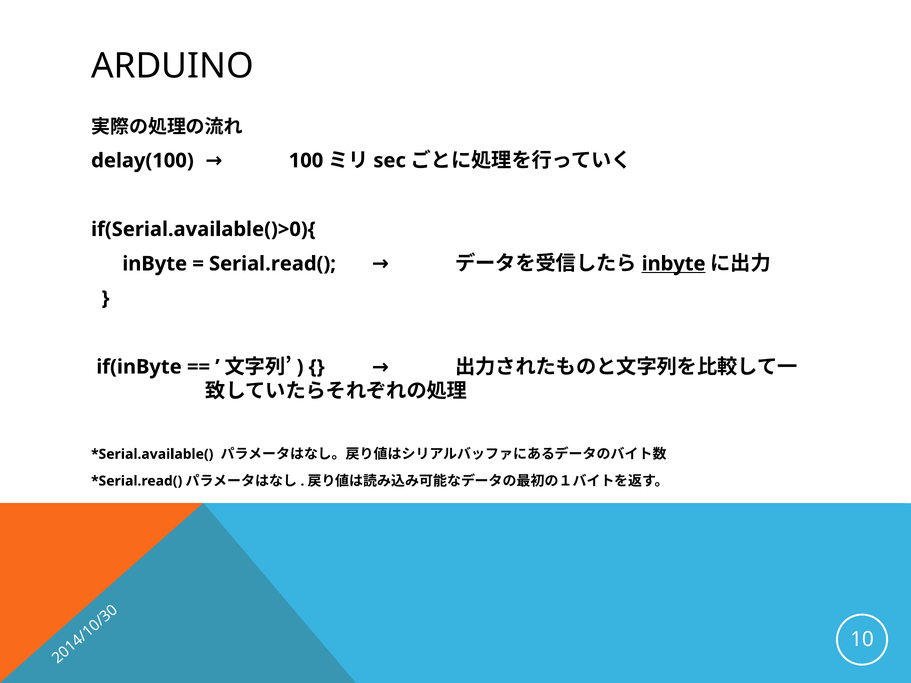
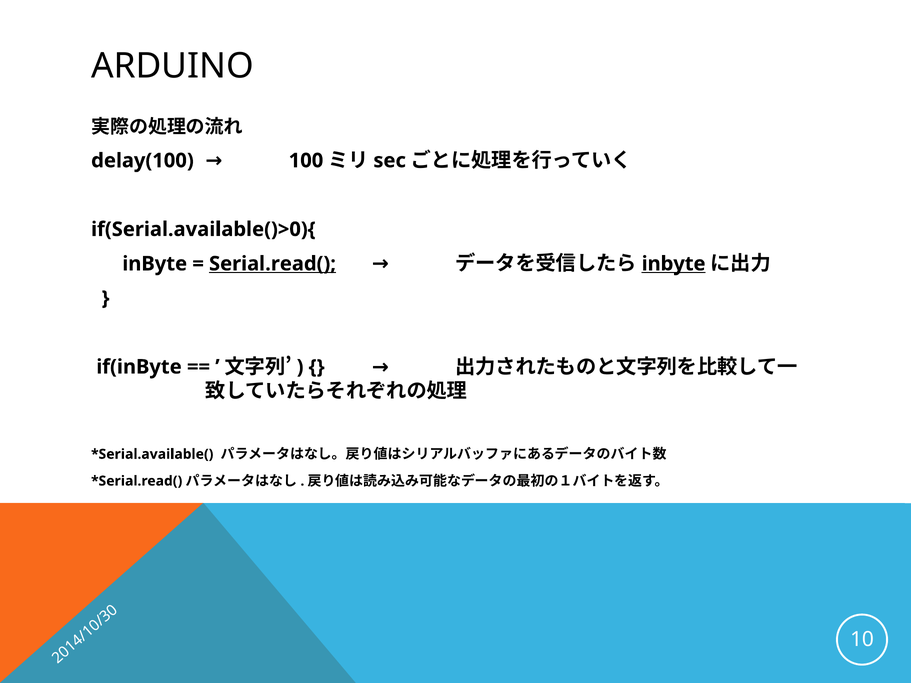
Serial.read( underline: none -> present
